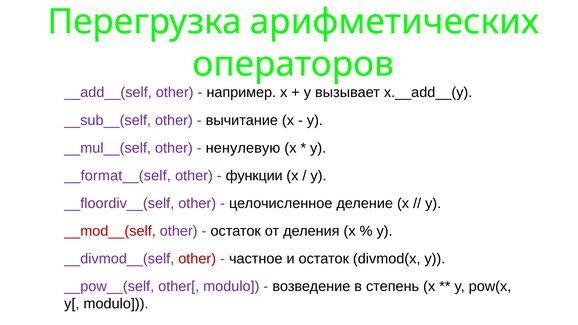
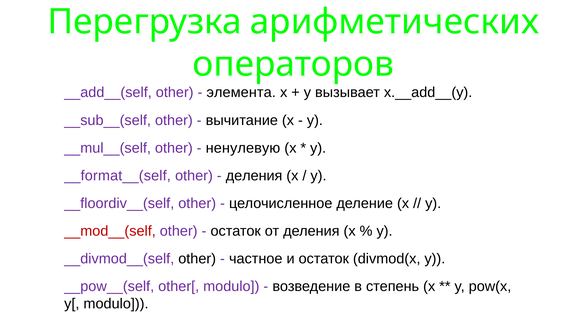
например: например -> элемента
функции at (254, 176): функции -> деления
other at (197, 259) colour: red -> black
